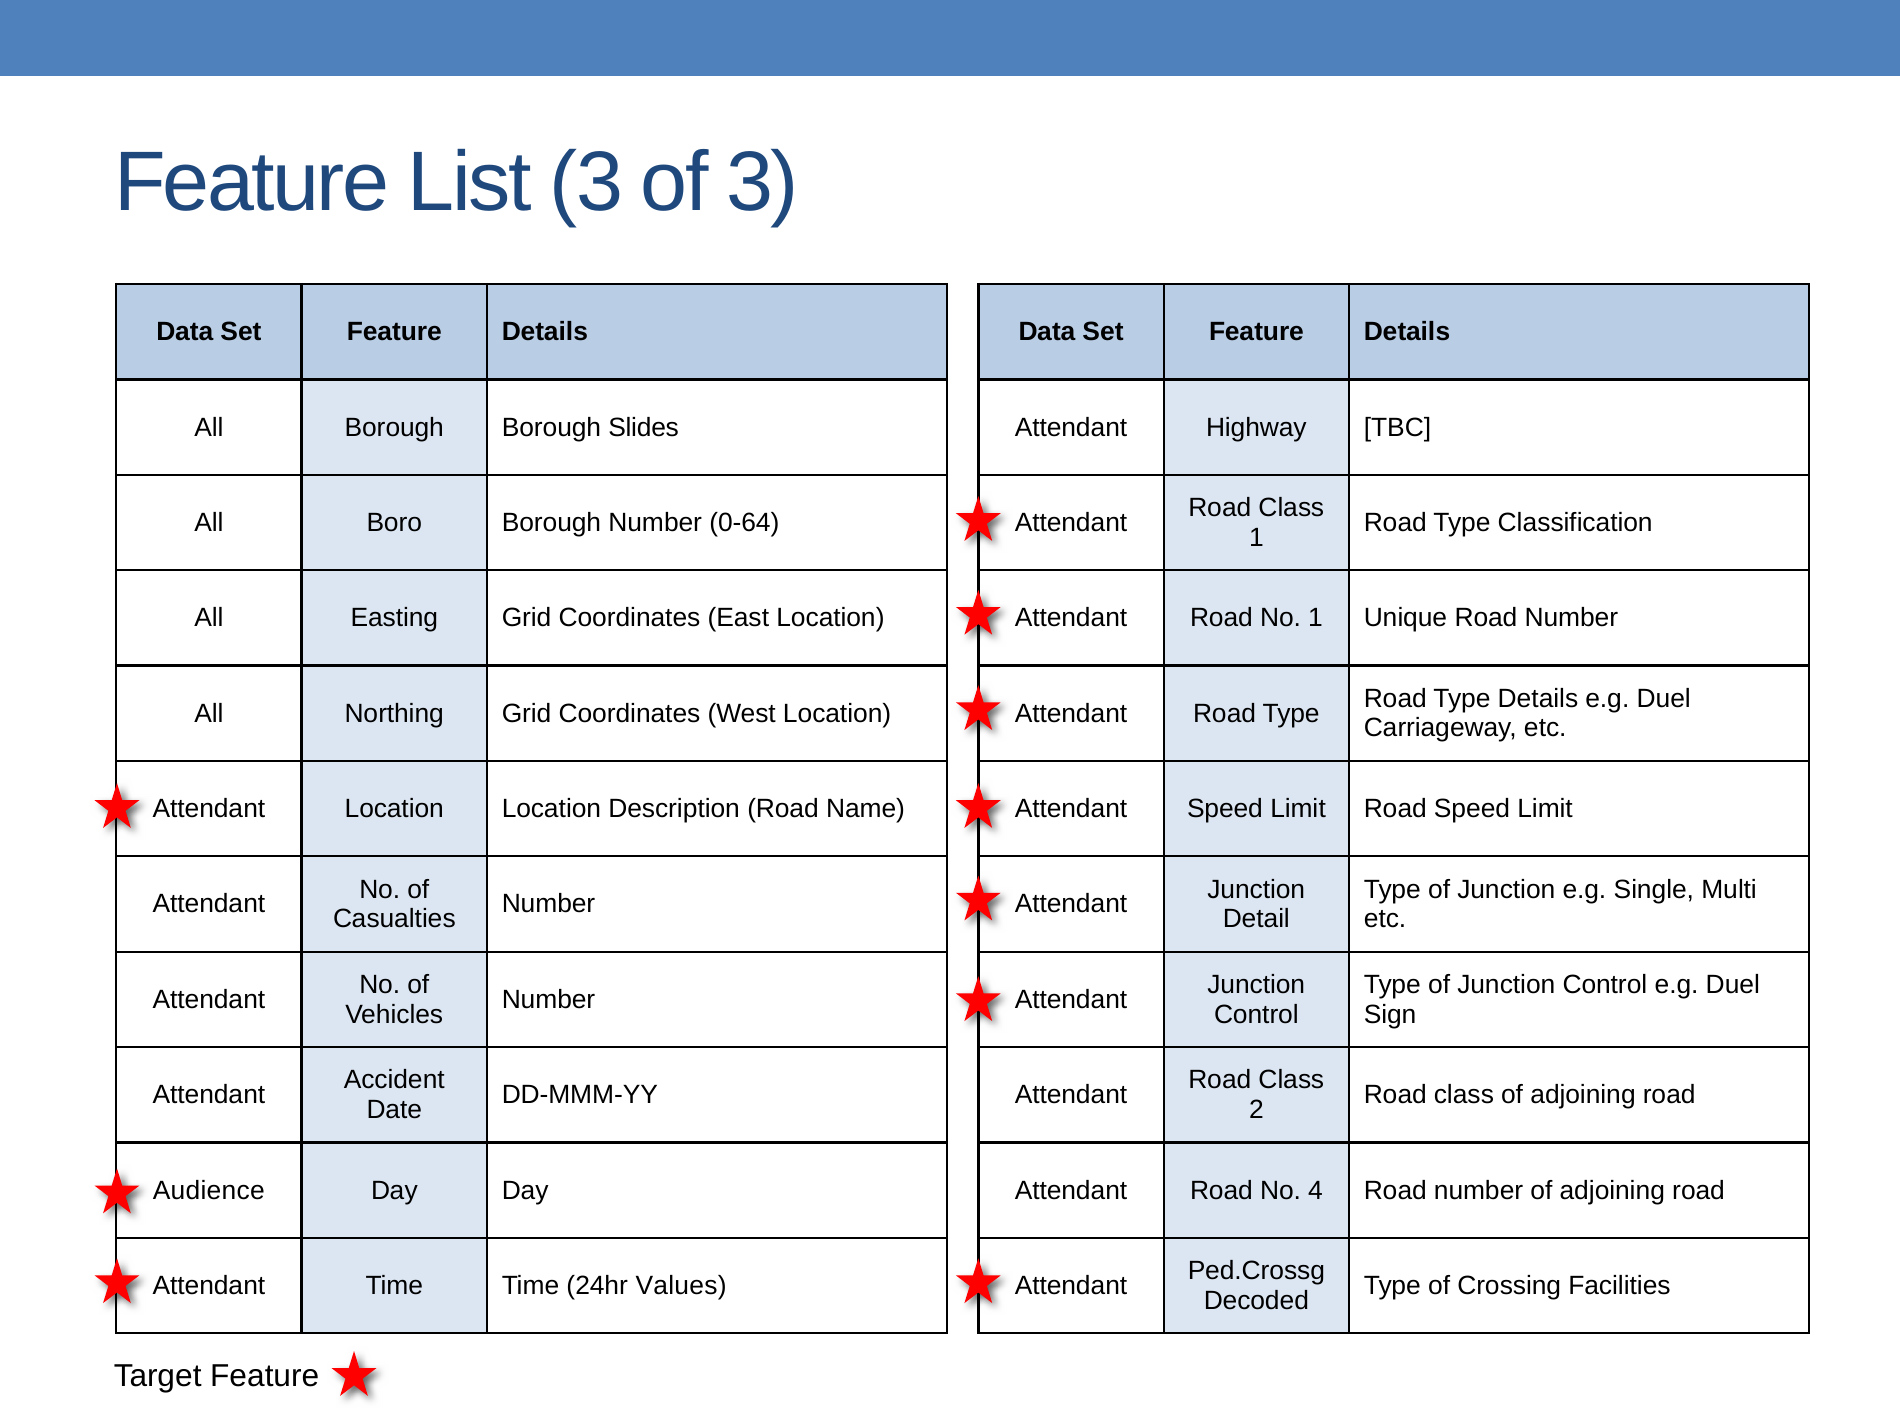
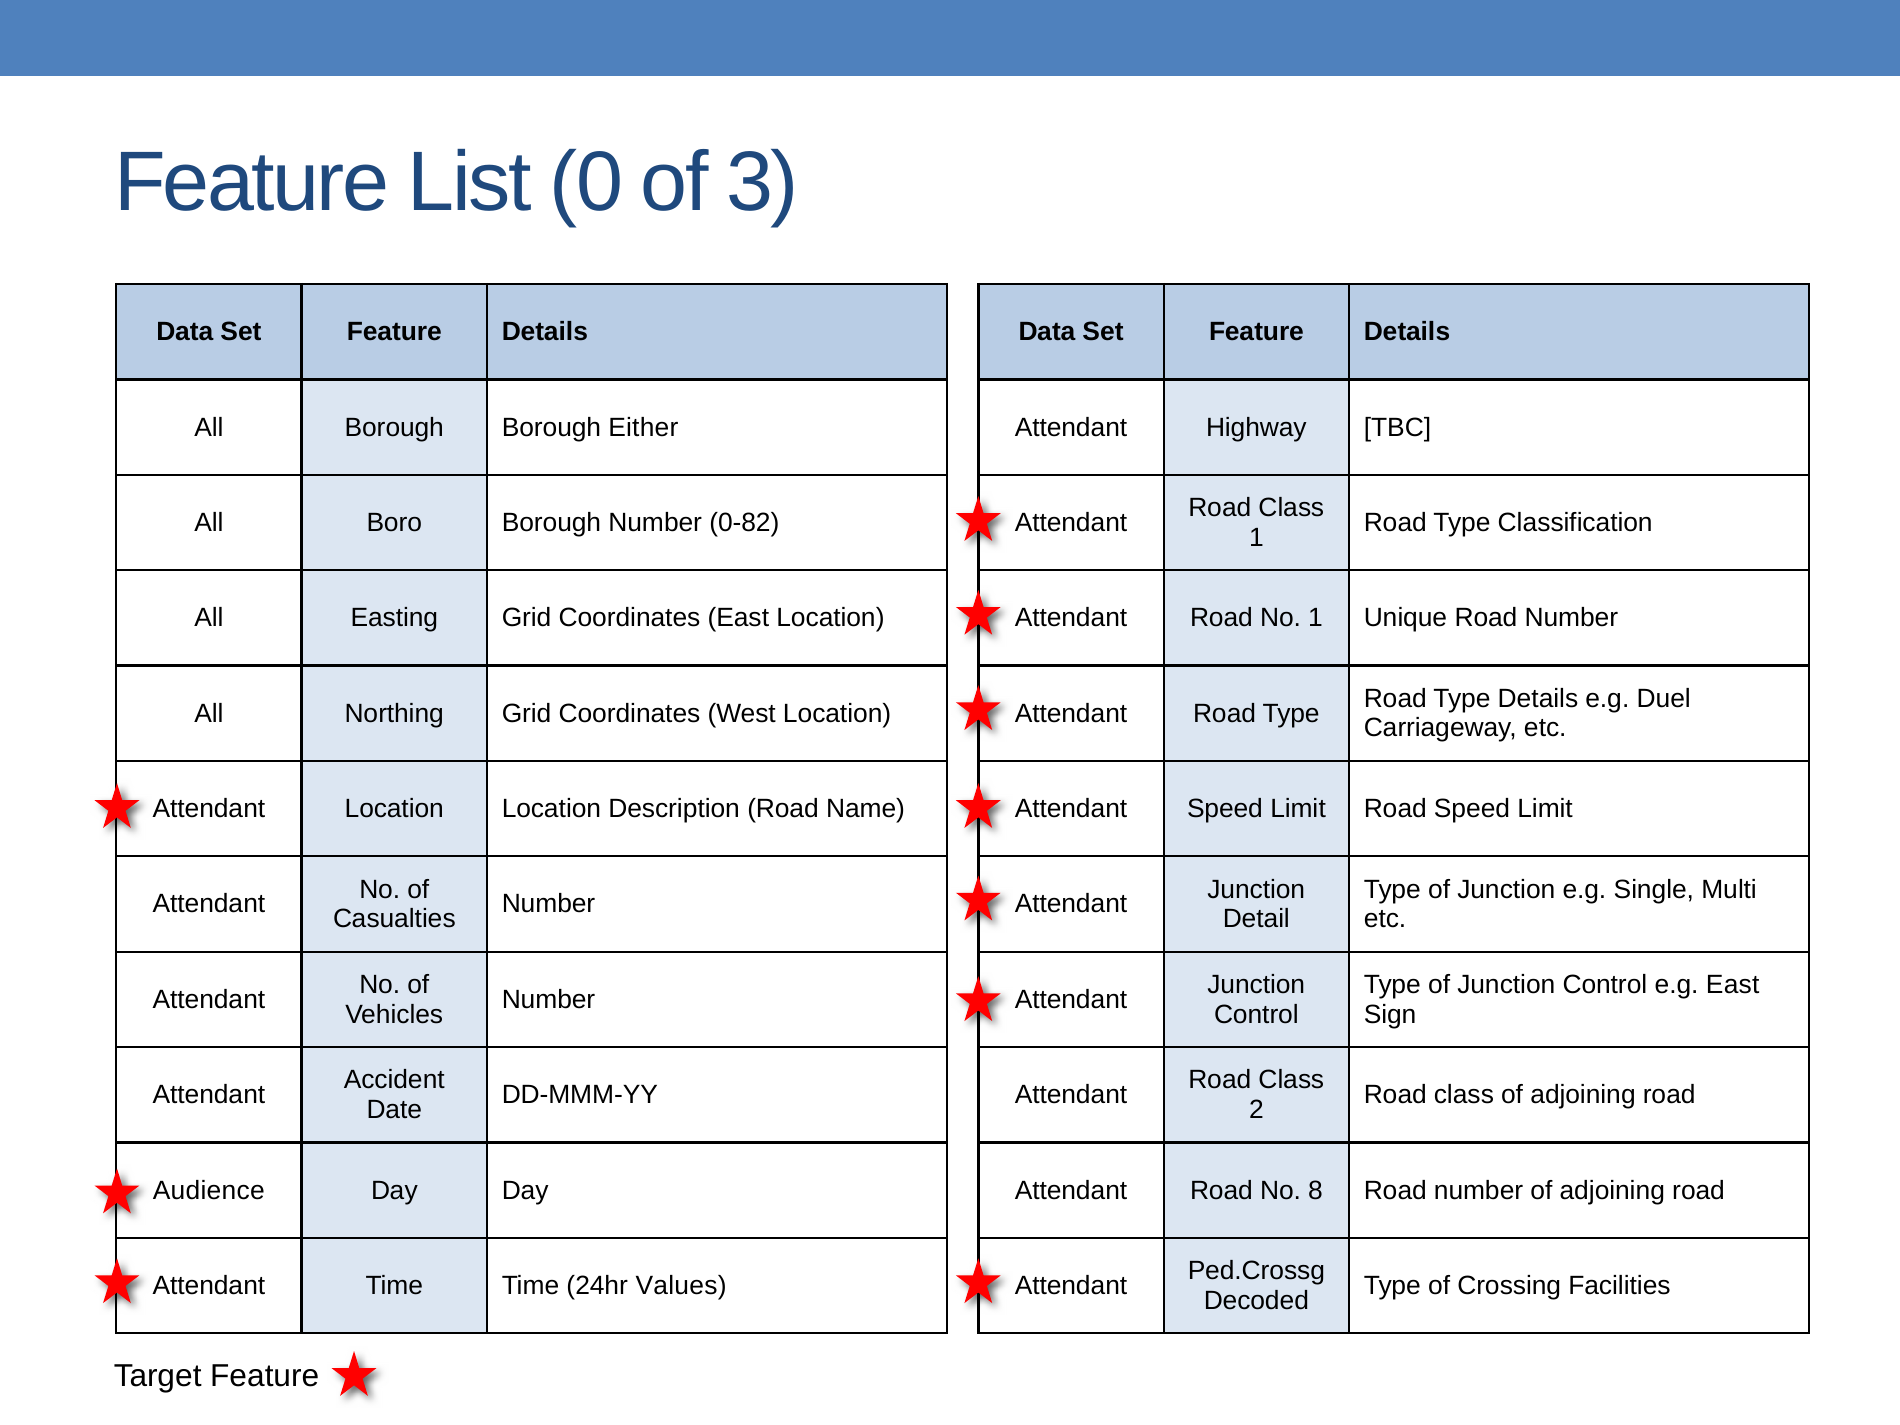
List 3: 3 -> 0
Slides: Slides -> Either
0-64: 0-64 -> 0-82
Control e.g Duel: Duel -> East
4: 4 -> 8
